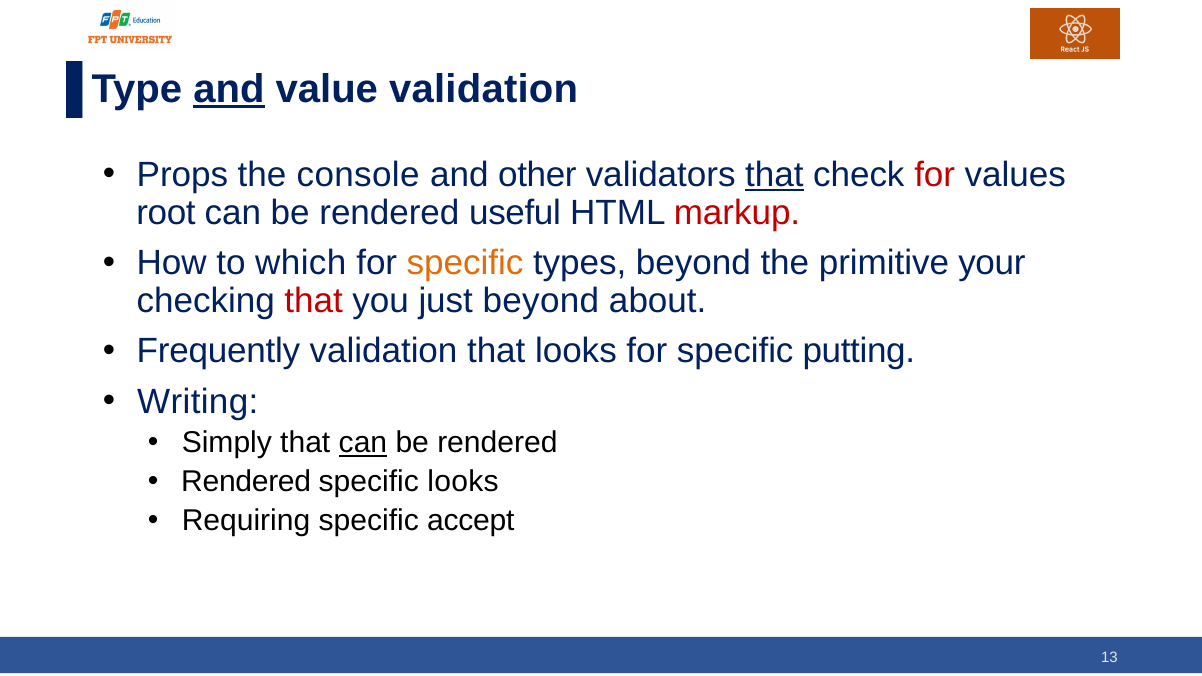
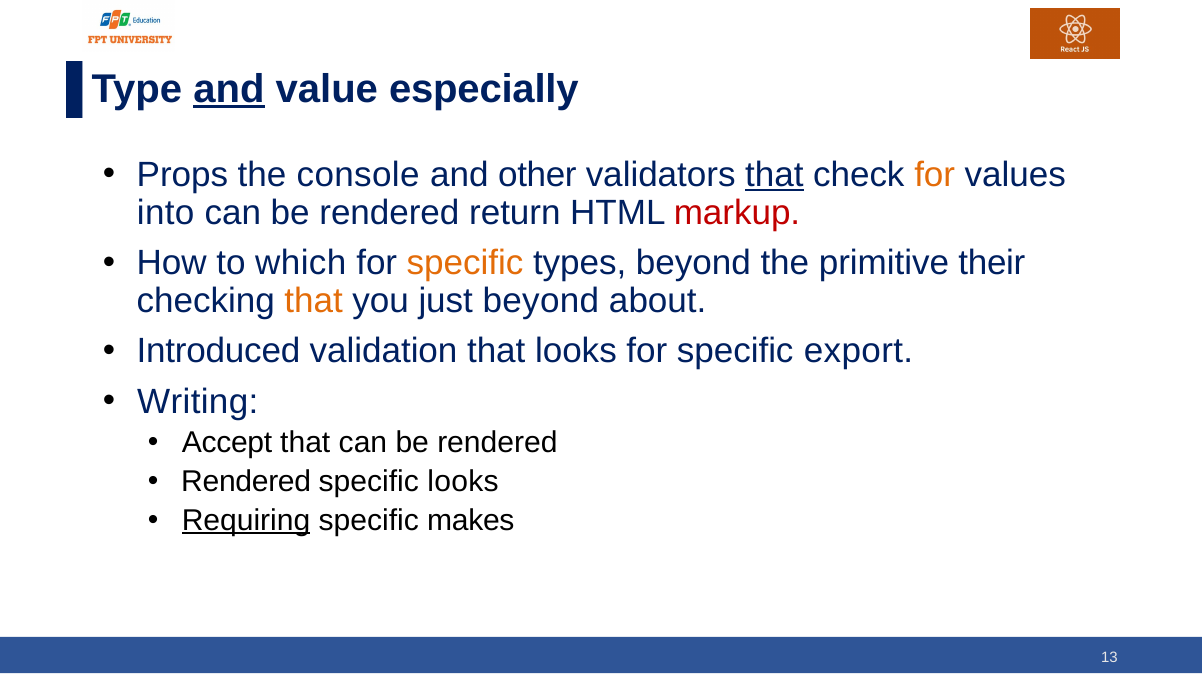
value validation: validation -> especially
for at (935, 175) colour: red -> orange
root: root -> into
useful: useful -> return
your: your -> their
that at (314, 301) colour: red -> orange
Frequently: Frequently -> Introduced
putting: putting -> export
Simply: Simply -> Accept
can at (363, 443) underline: present -> none
Requiring underline: none -> present
accept: accept -> makes
